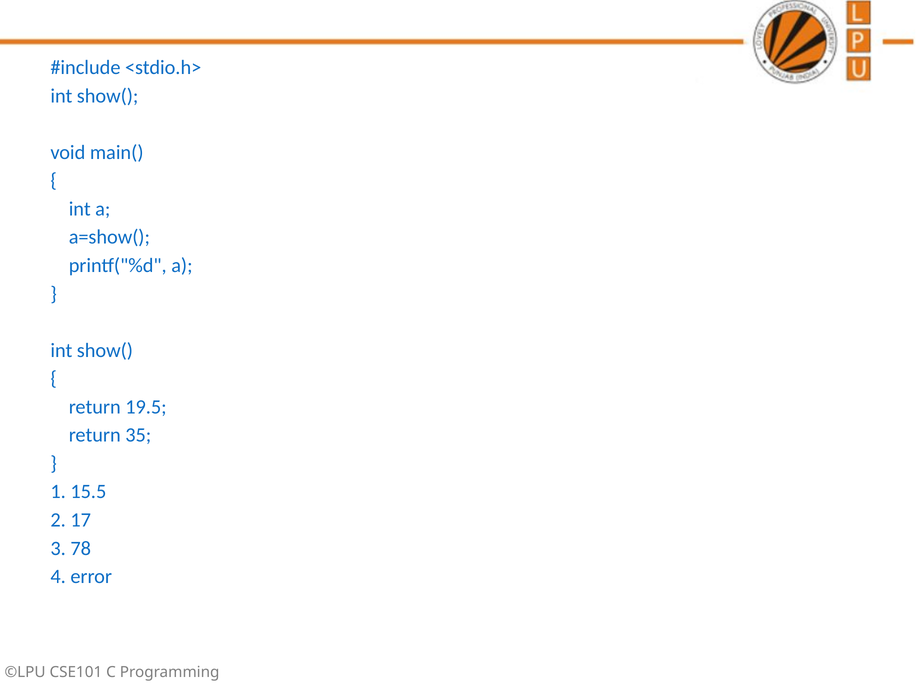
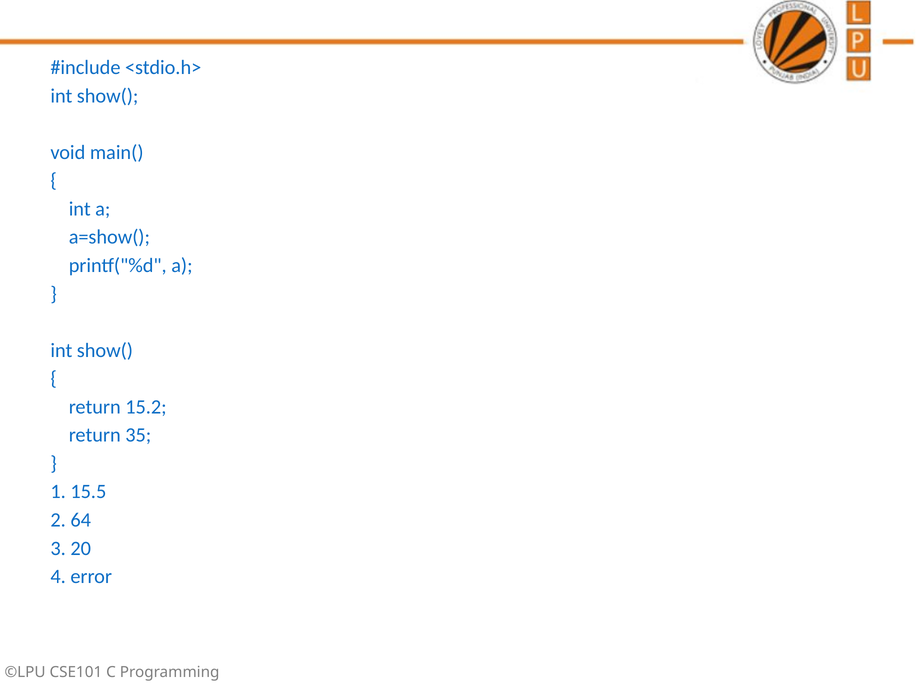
19.5: 19.5 -> 15.2
17: 17 -> 64
78: 78 -> 20
